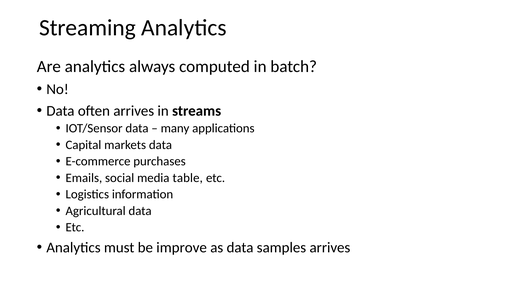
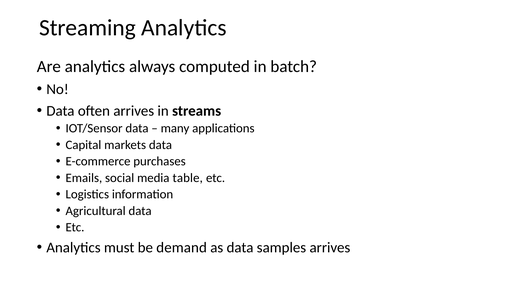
improve: improve -> demand
